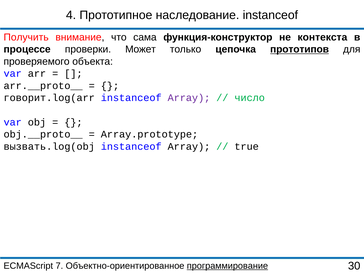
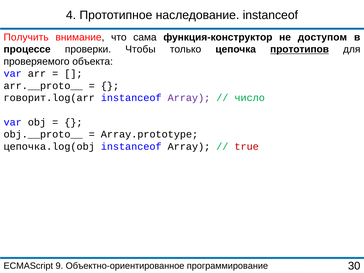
контекста: контекста -> доступом
Может: Может -> Чтобы
вызвать.log(obj: вызвать.log(obj -> цепочка.log(obj
true colour: black -> red
7: 7 -> 9
программирование underline: present -> none
